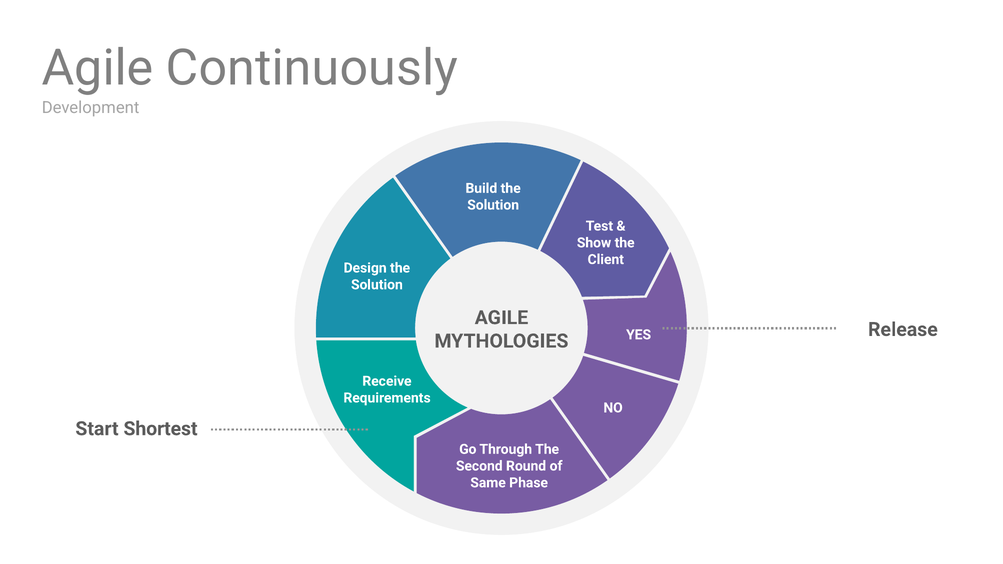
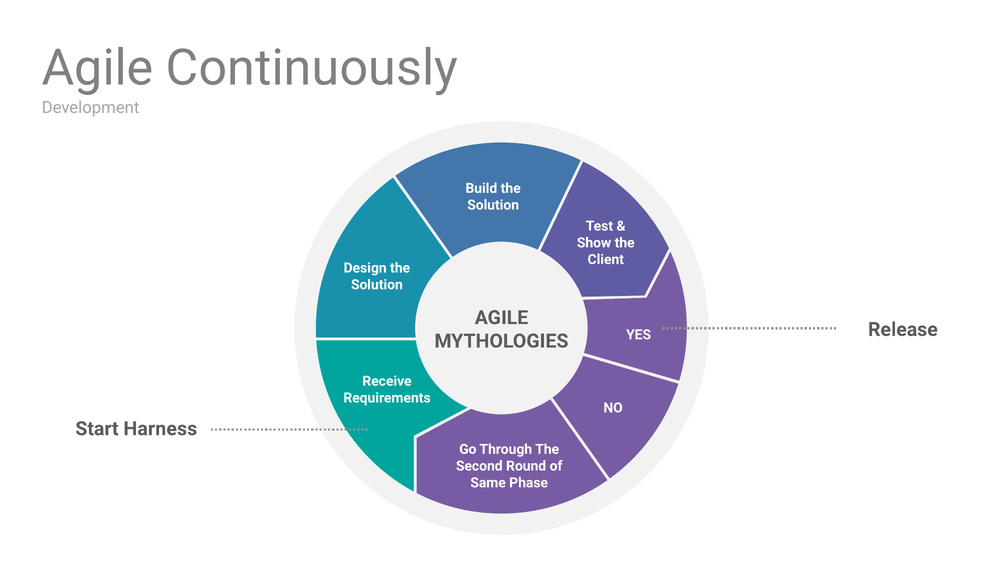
Shortest: Shortest -> Harness
